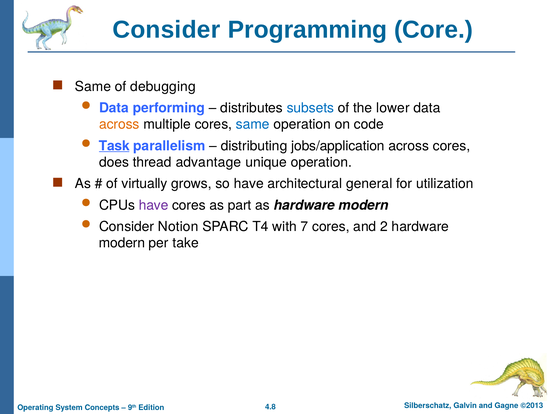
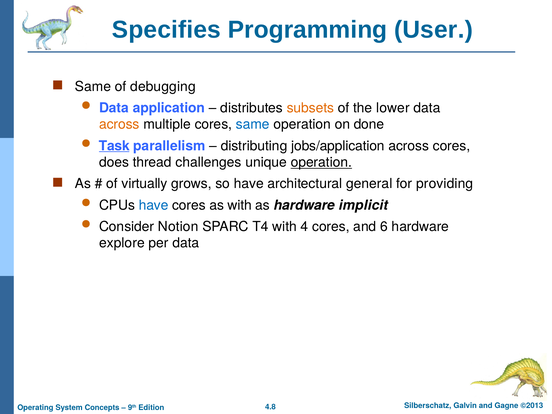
Consider at (166, 30): Consider -> Specifies
Core: Core -> User
performing: performing -> application
subsets colour: blue -> orange
code: code -> done
advantage: advantage -> challenges
operation at (321, 162) underline: none -> present
utilization: utilization -> providing
have at (154, 205) colour: purple -> blue
as part: part -> with
as hardware modern: modern -> implicit
7: 7 -> 4
2: 2 -> 6
modern at (122, 243): modern -> explore
per take: take -> data
